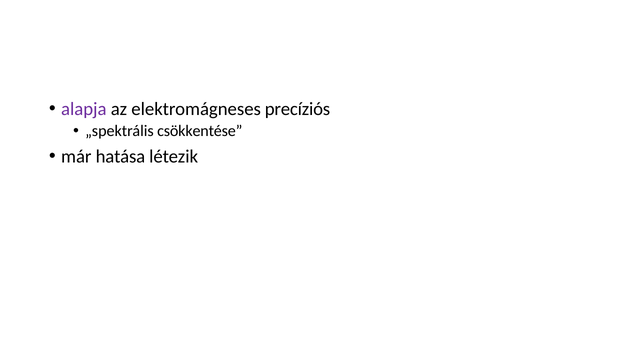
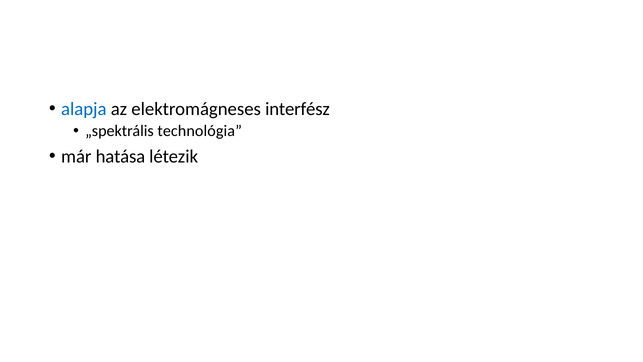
alapja colour: purple -> blue
precíziós: precíziós -> interfész
csökkentése: csökkentése -> technológia
